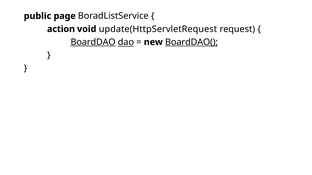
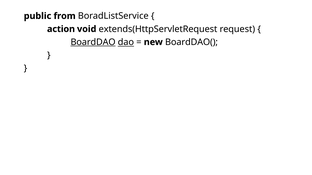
page: page -> from
update(HttpServletRequest: update(HttpServletRequest -> extends(HttpServletRequest
BoardDAO( underline: present -> none
